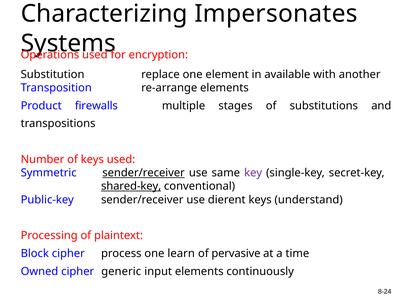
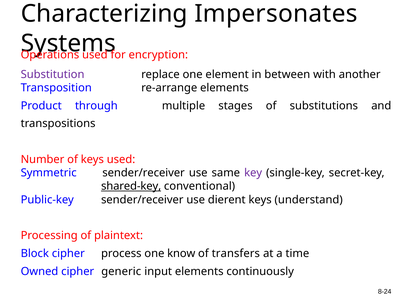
Substitution colour: black -> purple
available: available -> between
firewalls: firewalls -> through
sender/receiver at (144, 173) underline: present -> none
learn: learn -> know
pervasive: pervasive -> transfers
